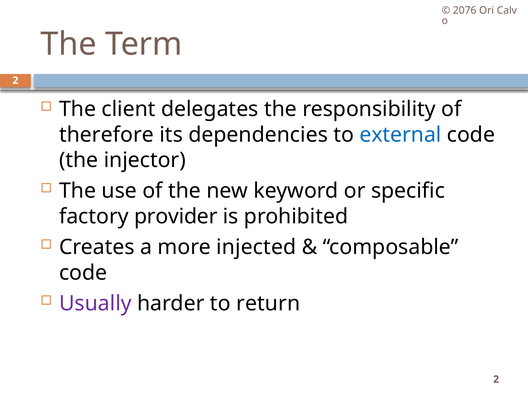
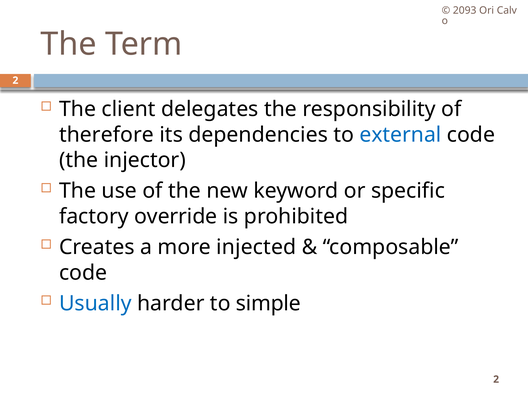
2076: 2076 -> 2093
provider: provider -> override
Usually colour: purple -> blue
return: return -> simple
